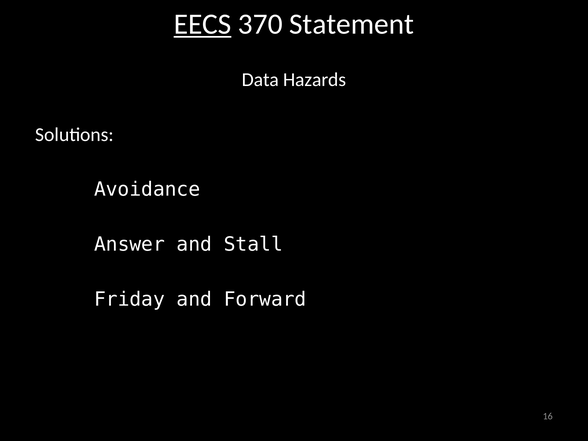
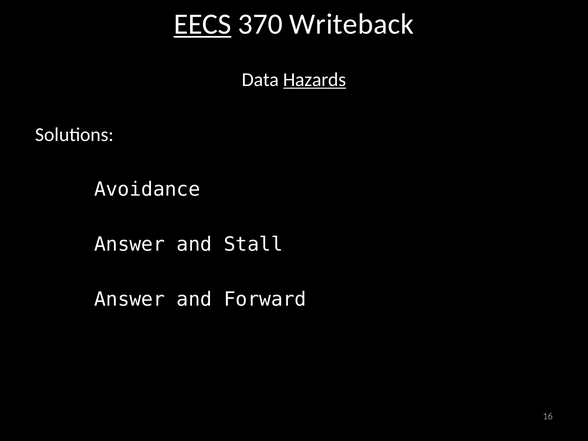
Statement: Statement -> Writeback
Hazards underline: none -> present
Friday at (129, 299): Friday -> Answer
